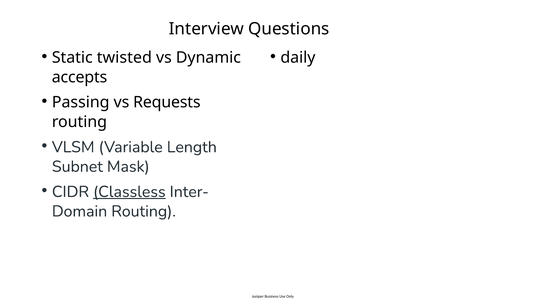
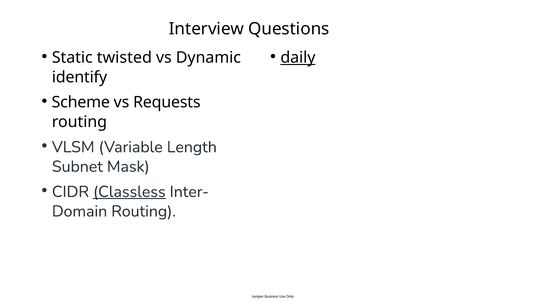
daily underline: none -> present
accepts: accepts -> identify
Passing: Passing -> Scheme
